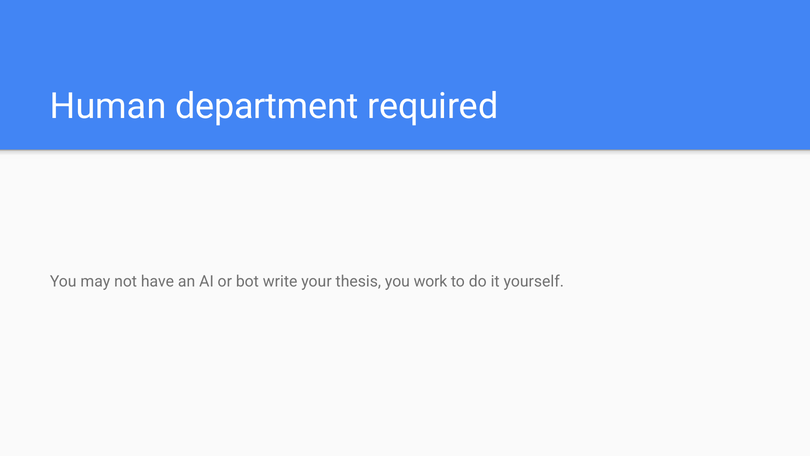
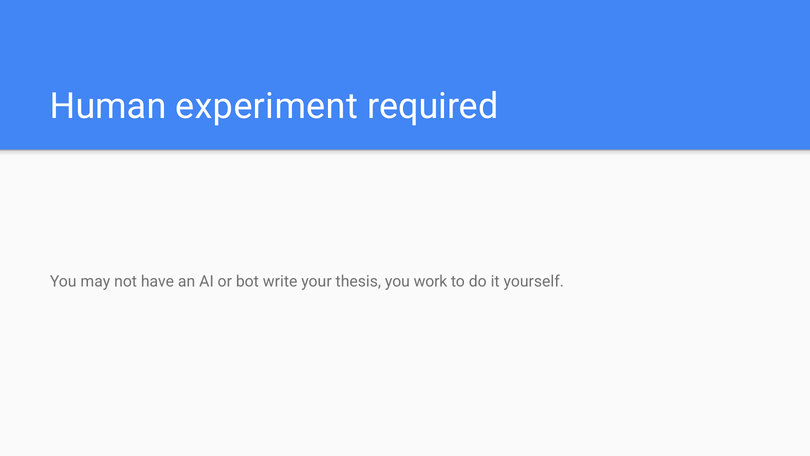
department: department -> experiment
